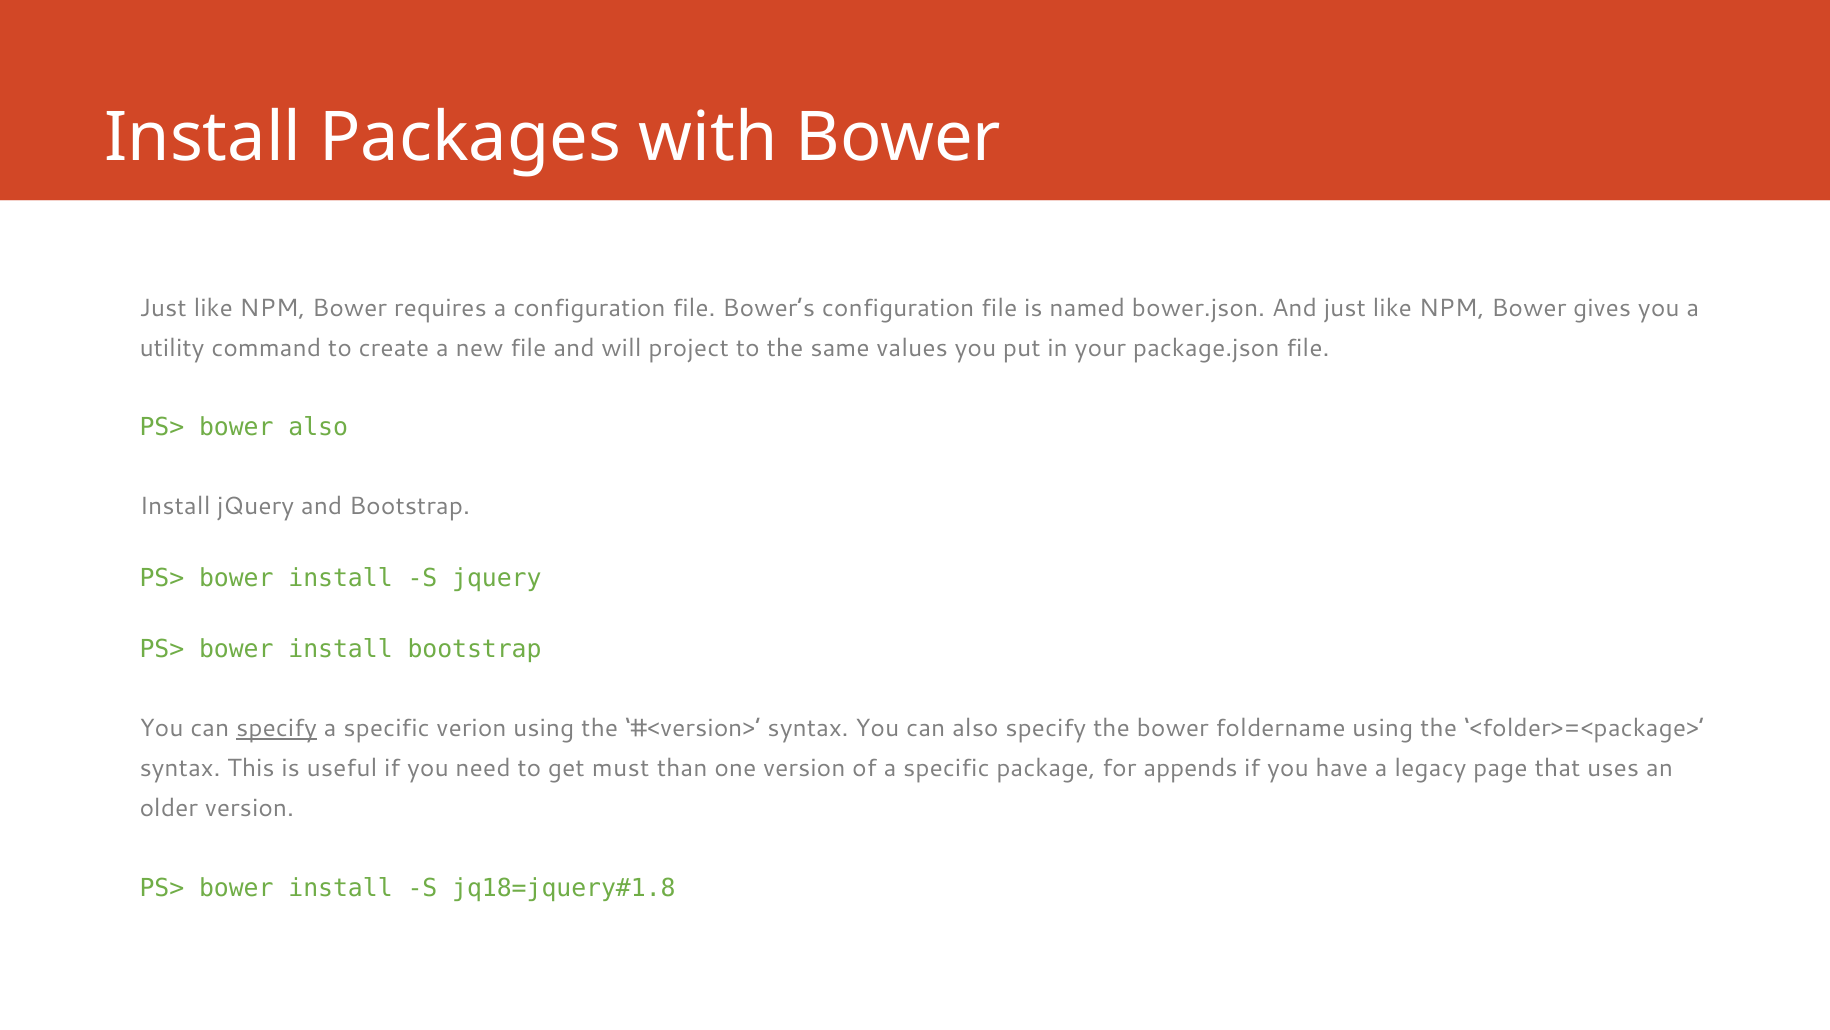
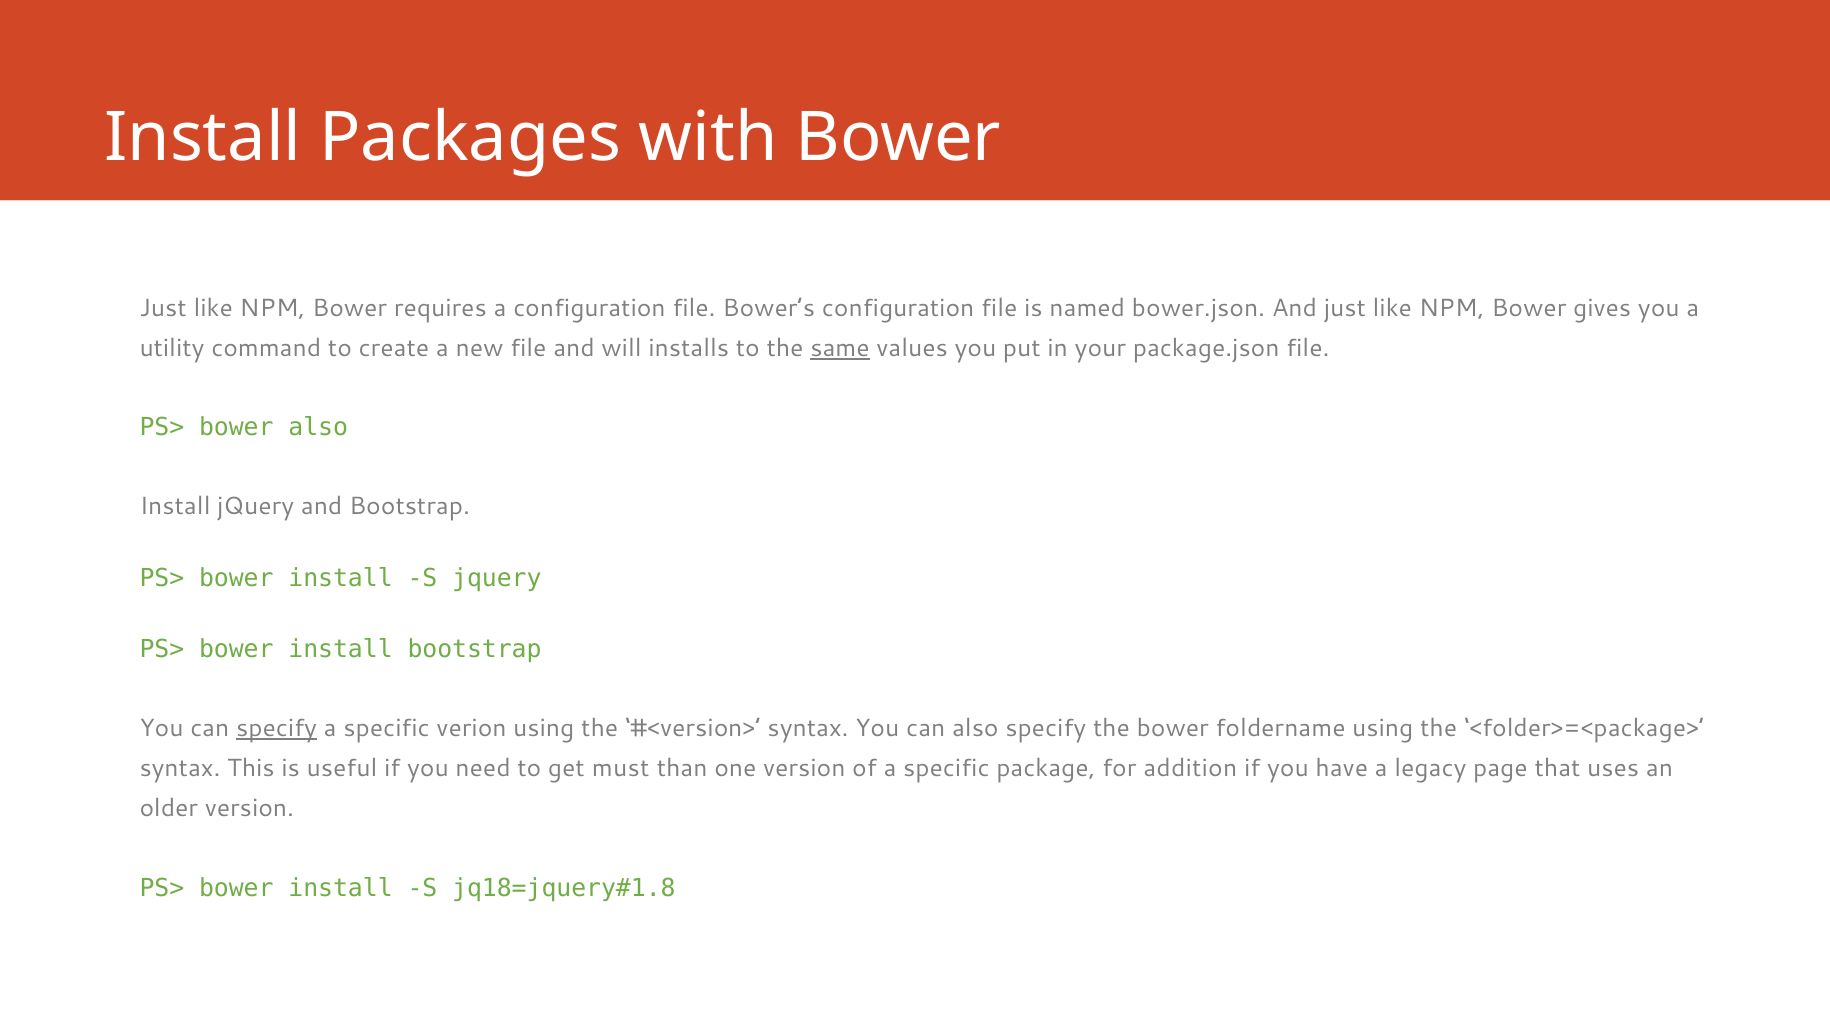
project: project -> installs
same underline: none -> present
appends: appends -> addition
